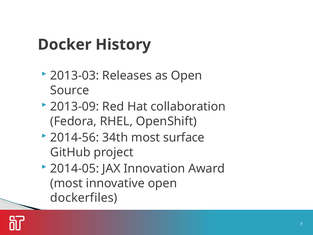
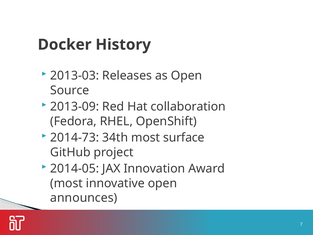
2014-56: 2014-56 -> 2014-73
dockerfiles: dockerfiles -> announces
